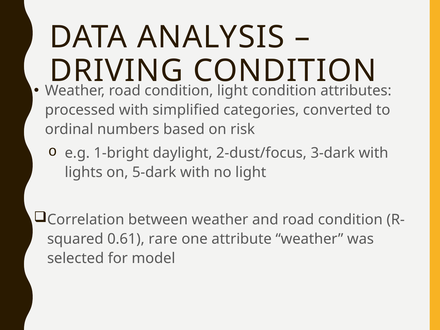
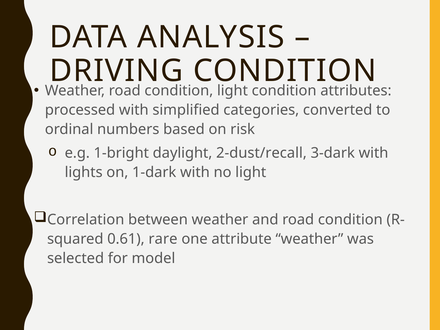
2-dust/focus: 2-dust/focus -> 2-dust/recall
5-dark: 5-dark -> 1-dark
